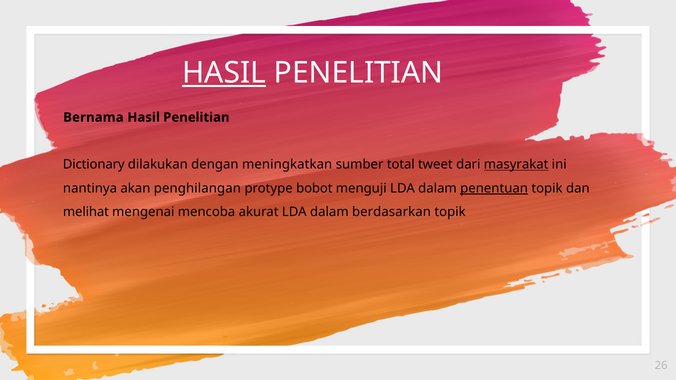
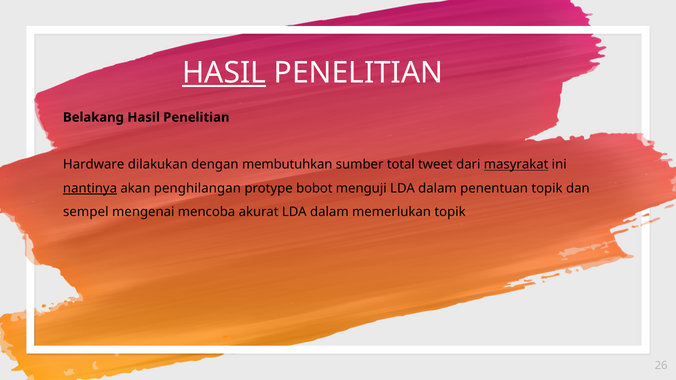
Bernama: Bernama -> Belakang
Dictionary: Dictionary -> Hardware
meningkatkan: meningkatkan -> membutuhkan
nantinya underline: none -> present
penentuan underline: present -> none
melihat: melihat -> sempel
berdasarkan: berdasarkan -> memerlukan
